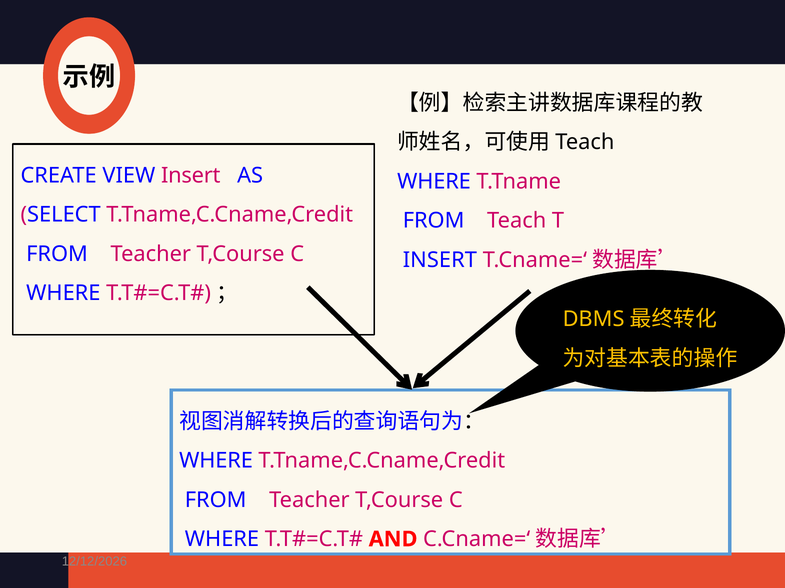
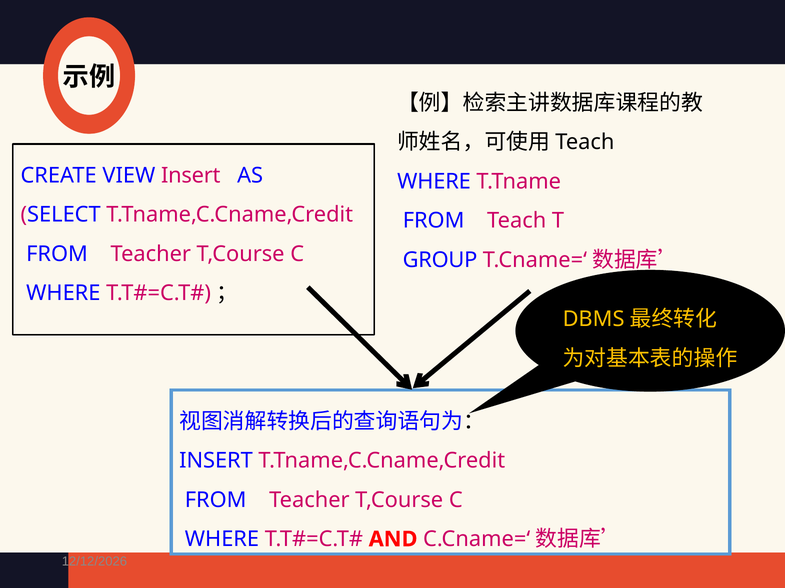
INSERT at (440, 260): INSERT -> GROUP
WHERE at (216, 461): WHERE -> INSERT
